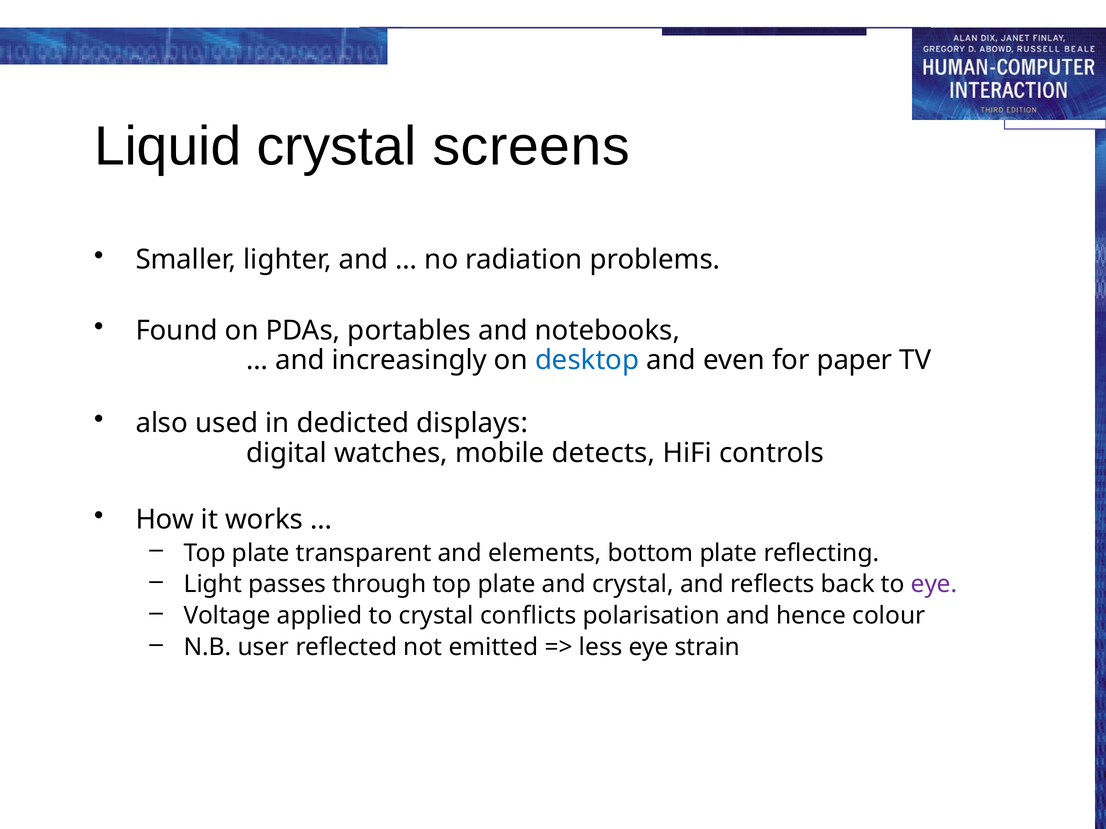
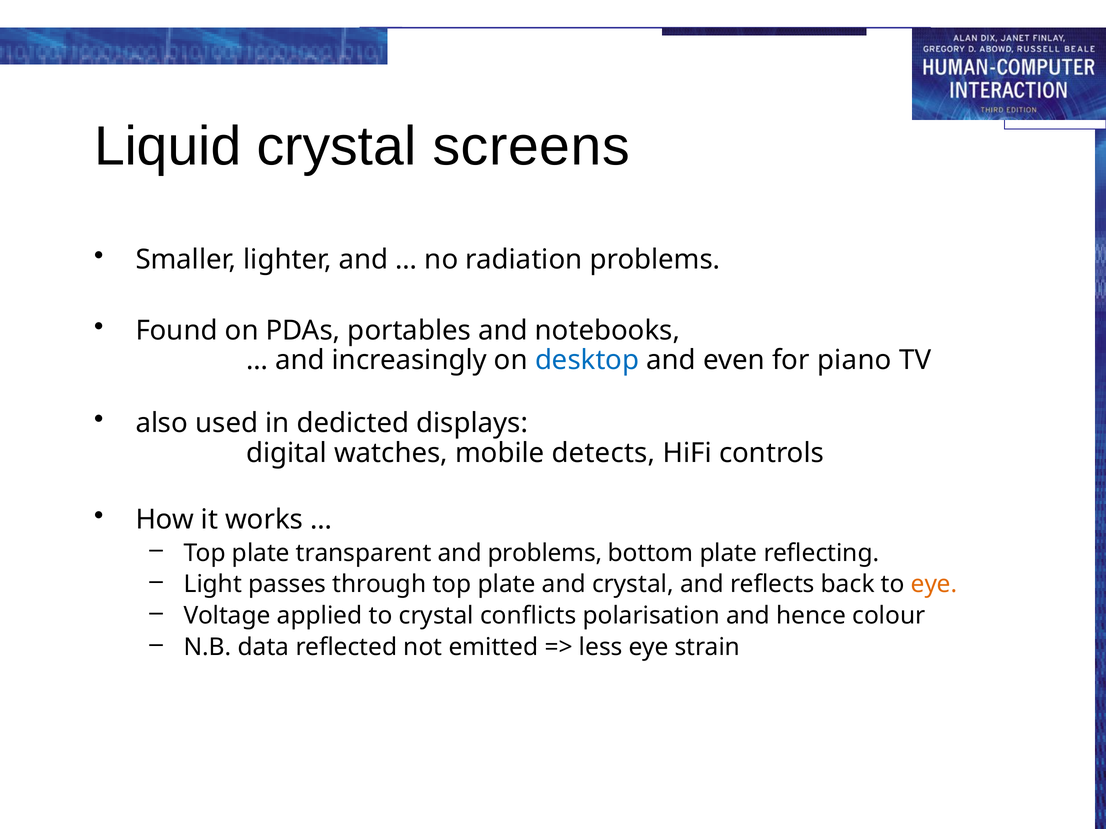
paper: paper -> piano
and elements: elements -> problems
eye at (934, 585) colour: purple -> orange
user: user -> data
